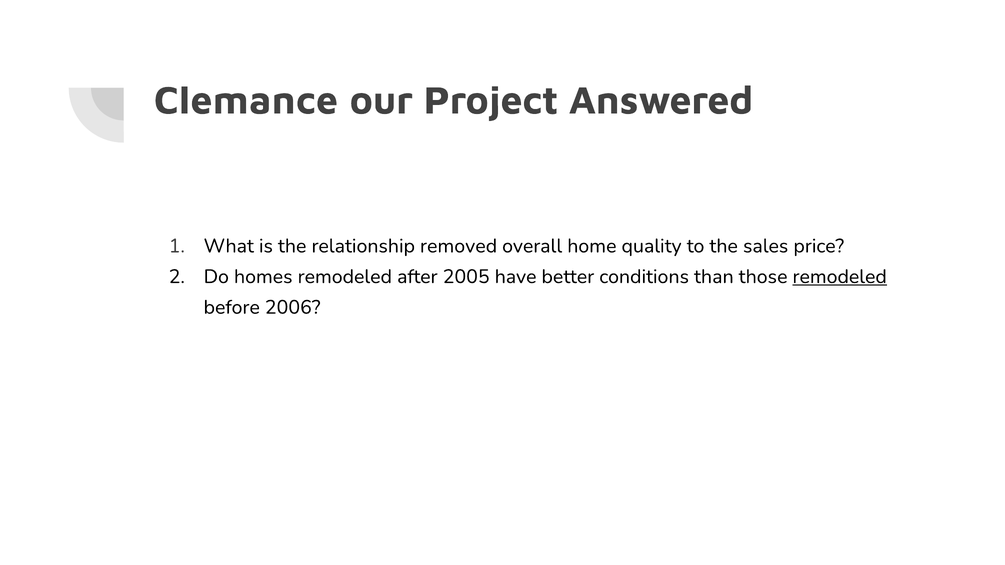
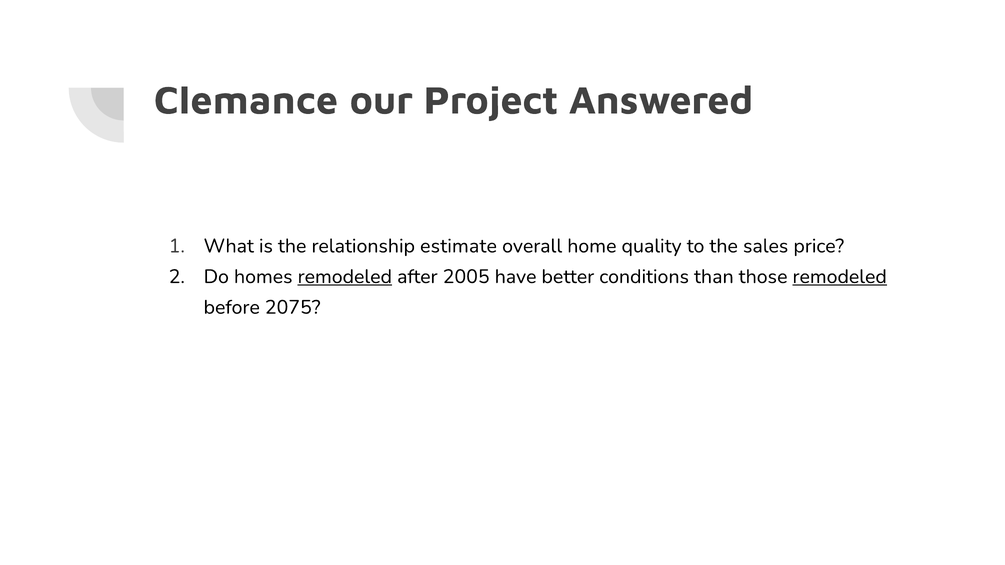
removed: removed -> estimate
remodeled at (345, 277) underline: none -> present
2006: 2006 -> 2075
